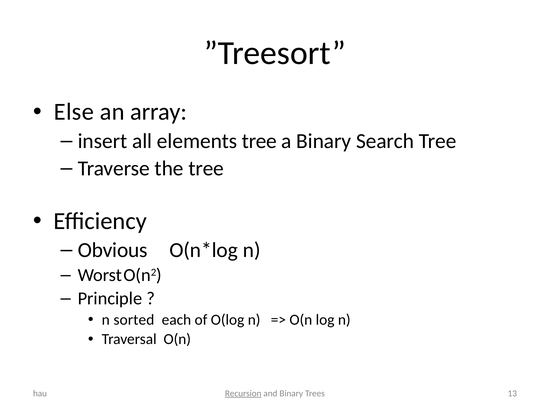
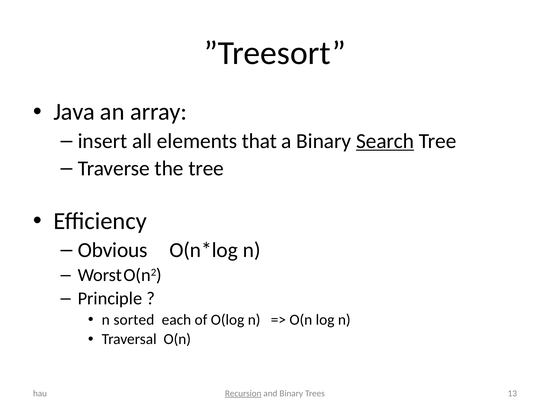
Else: Else -> Java
elements tree: tree -> that
Search underline: none -> present
